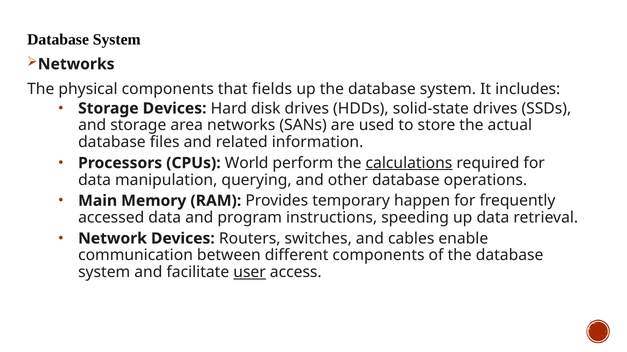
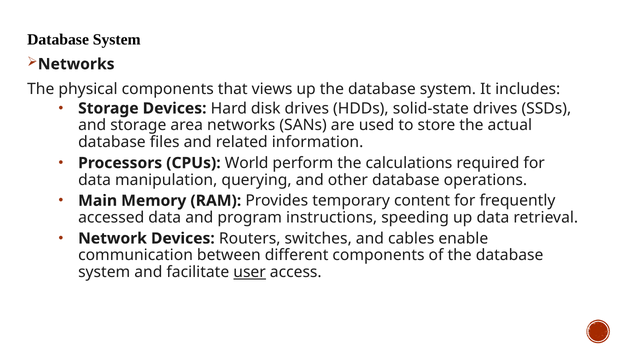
fields: fields -> views
calculations underline: present -> none
happen: happen -> content
